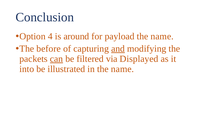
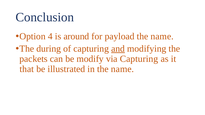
before: before -> during
can underline: present -> none
filtered: filtered -> modify
via Displayed: Displayed -> Capturing
into: into -> that
